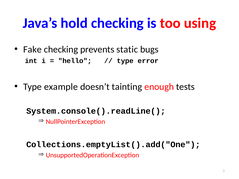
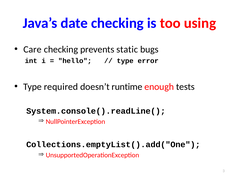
hold: hold -> date
Fake: Fake -> Care
example: example -> required
tainting: tainting -> runtime
